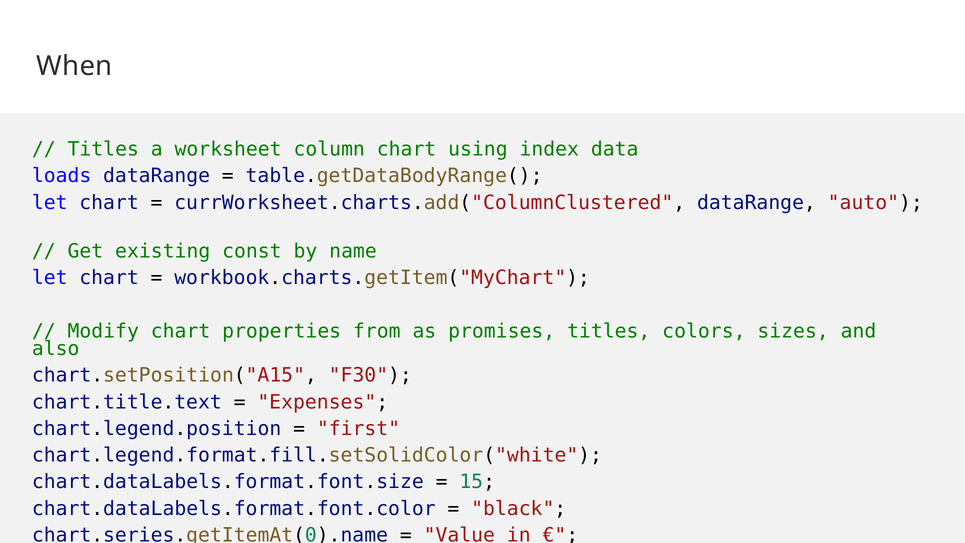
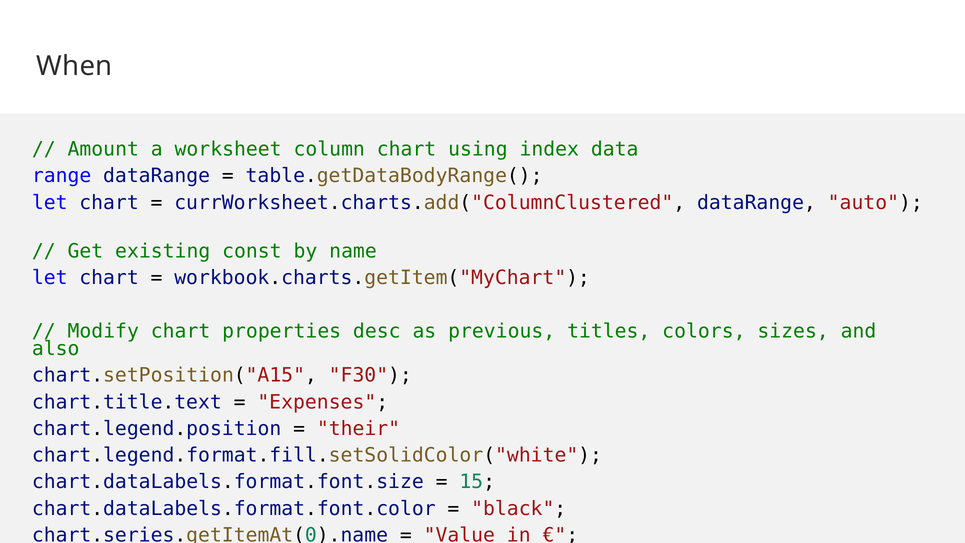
Titles at (103, 149): Titles -> Amount
loads: loads -> range
from: from -> desc
promises: promises -> previous
first: first -> their
